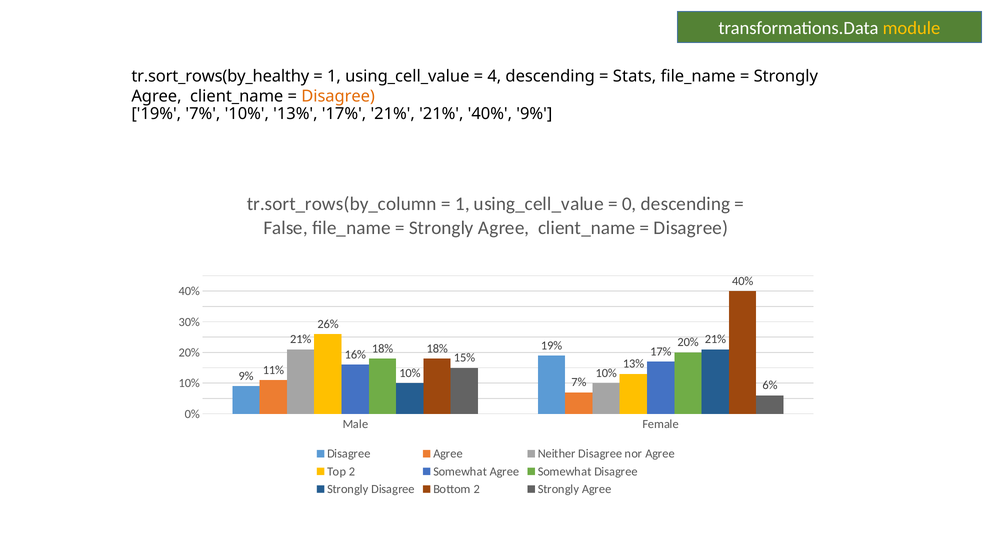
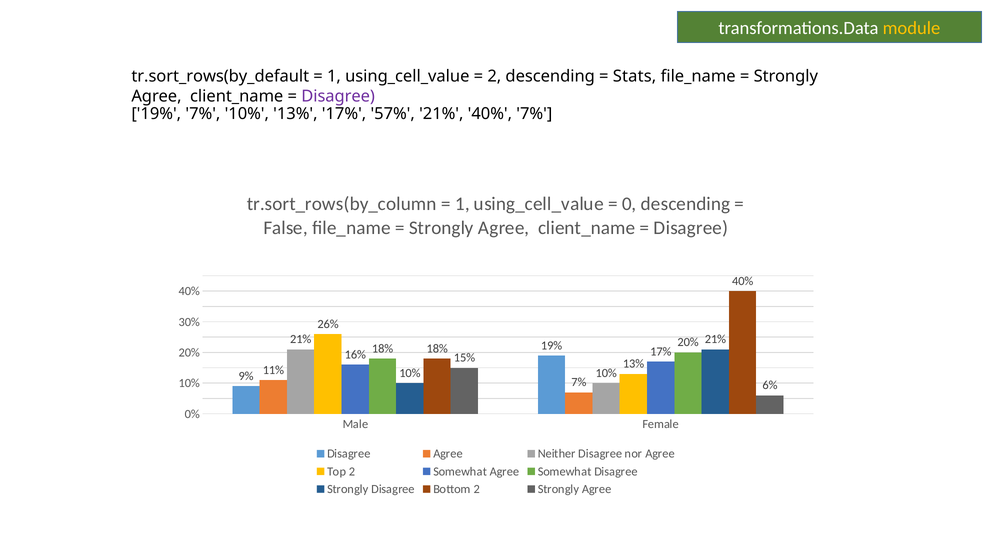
tr.sort_rows(by_healthy: tr.sort_rows(by_healthy -> tr.sort_rows(by_default
4 at (494, 76): 4 -> 2
Disagree at (338, 96) colour: orange -> purple
17% 21%: 21% -> 57%
21% 40% 9%: 9% -> 7%
